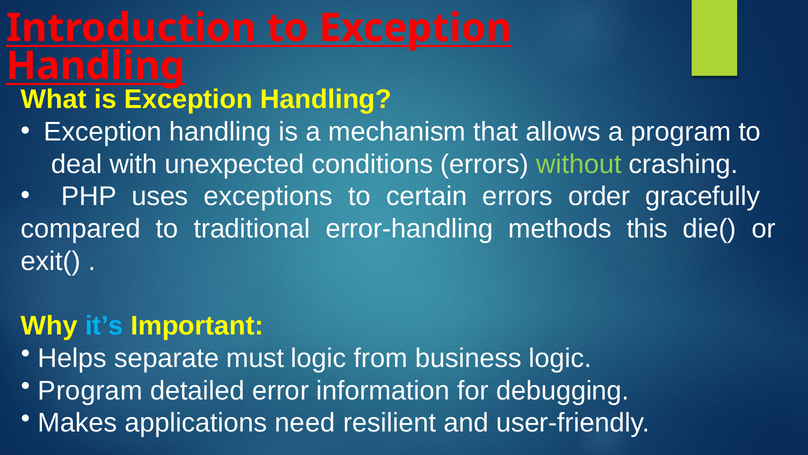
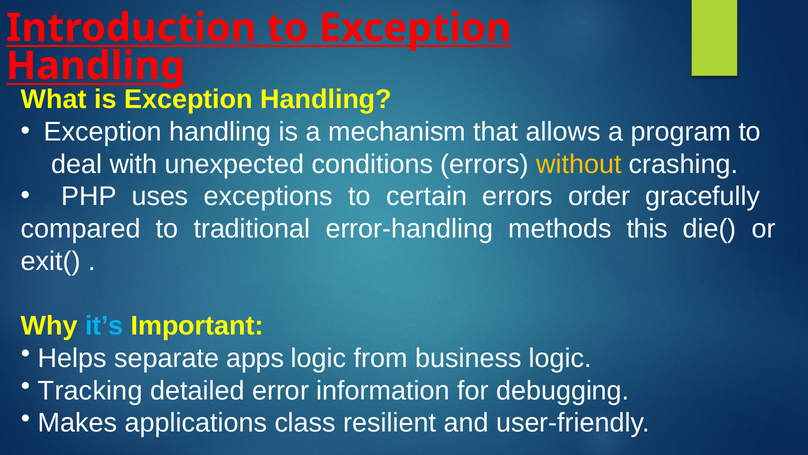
without colour: light green -> yellow
must: must -> apps
Program at (90, 390): Program -> Tracking
need: need -> class
